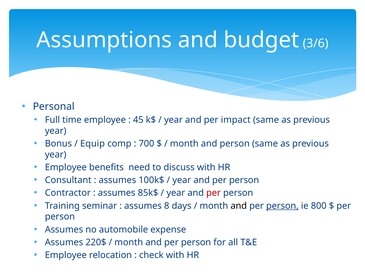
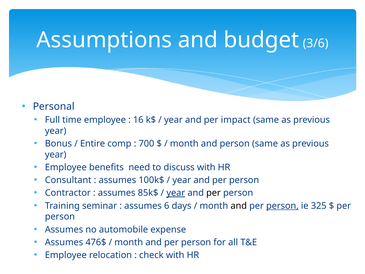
45: 45 -> 16
Equip: Equip -> Entire
year at (176, 193) underline: none -> present
per at (213, 193) colour: red -> black
8: 8 -> 6
800: 800 -> 325
220$: 220$ -> 476$
